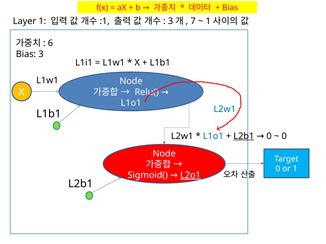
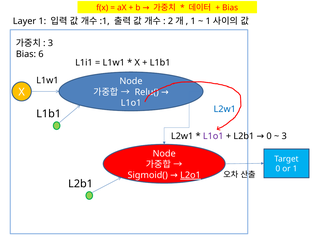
3 at (171, 21): 3 -> 2
7 at (193, 21): 7 -> 1
6 at (50, 43): 6 -> 3
Bias 3: 3 -> 6
L1o1 at (213, 136) colour: blue -> purple
L2b1 at (244, 136) underline: present -> none
0 at (284, 136): 0 -> 3
